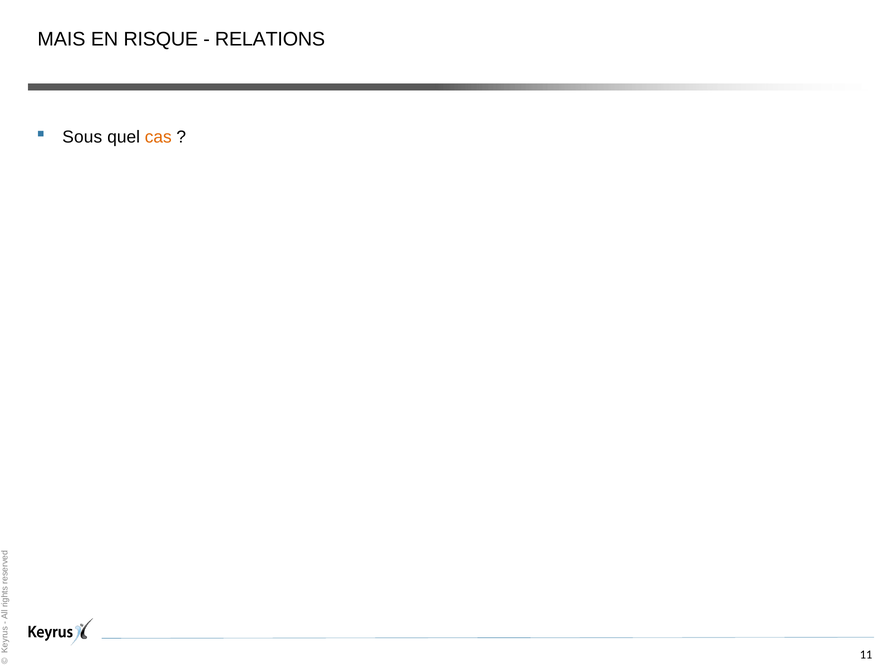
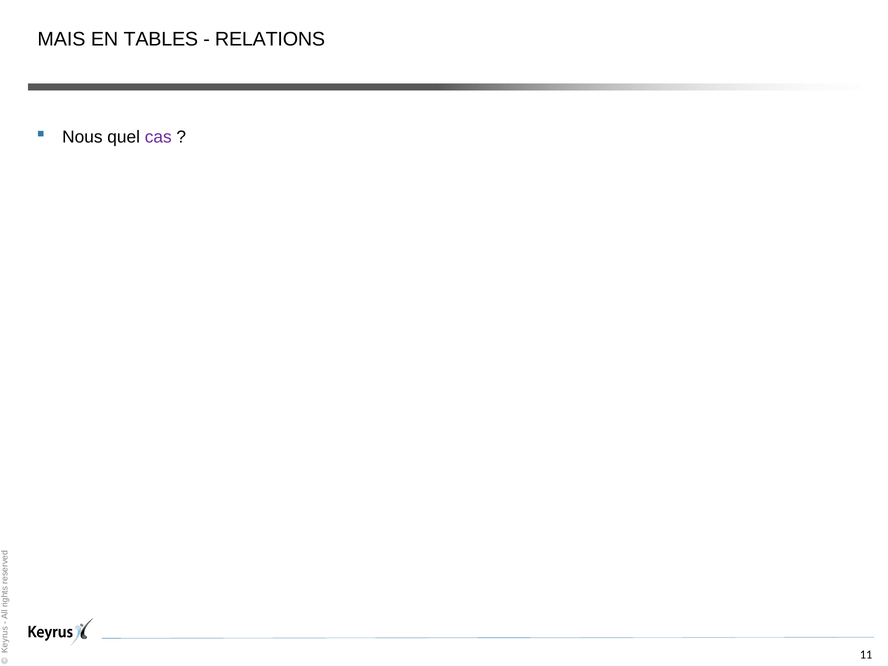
RISQUE: RISQUE -> TABLES
Sous: Sous -> Nous
cas colour: orange -> purple
